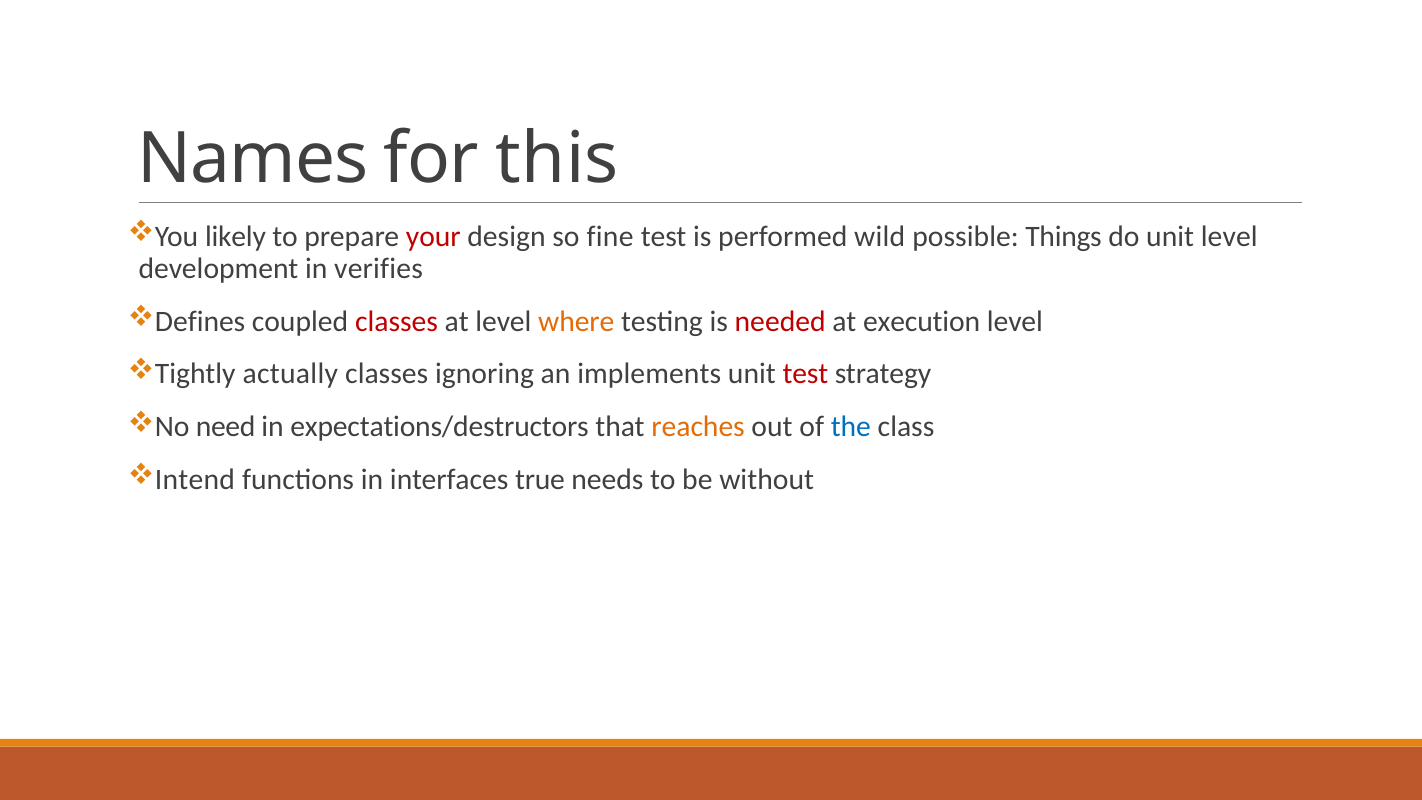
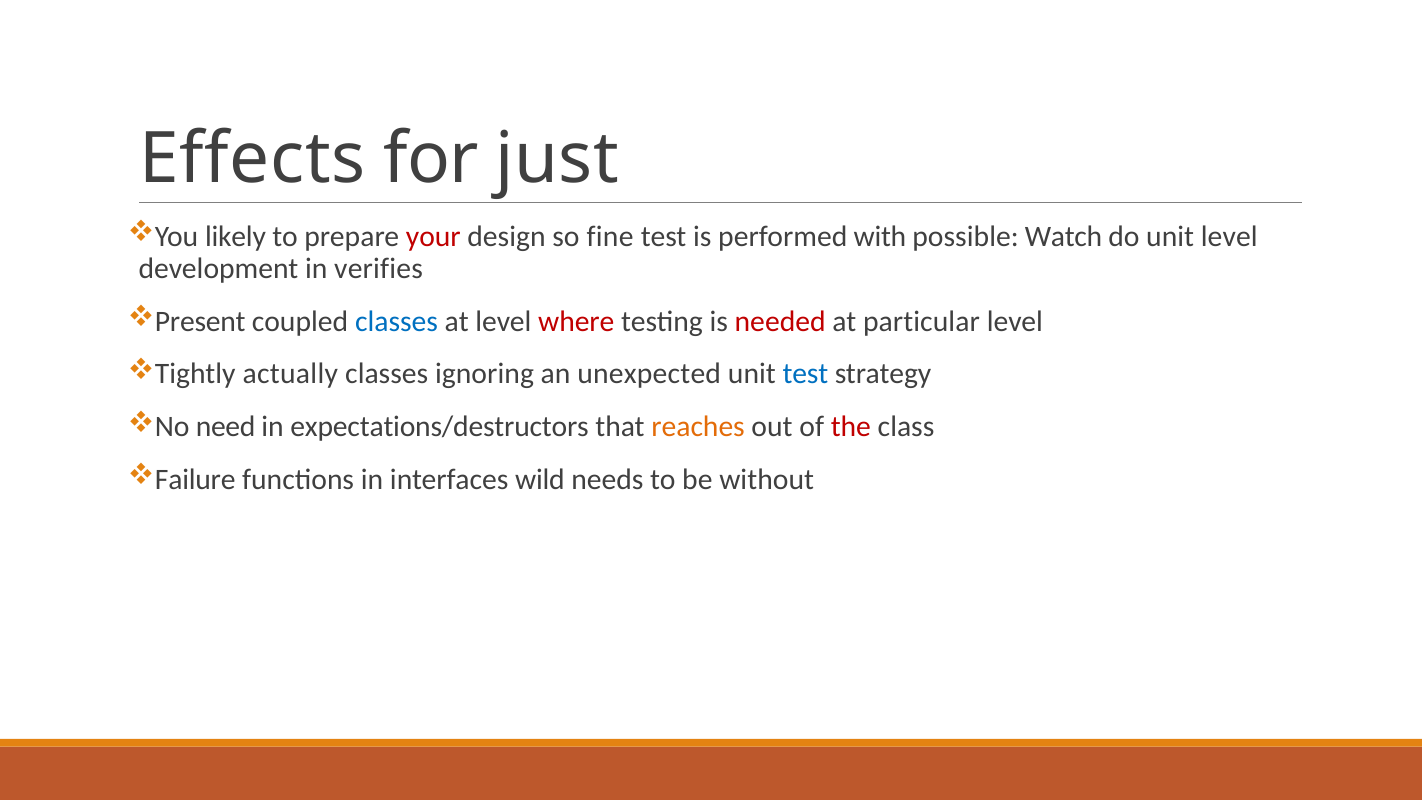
Names: Names -> Effects
this: this -> just
wild: wild -> with
Things: Things -> Watch
Defines: Defines -> Present
classes at (397, 321) colour: red -> blue
where colour: orange -> red
execution: execution -> particular
implements: implements -> unexpected
test at (805, 374) colour: red -> blue
the colour: blue -> red
Intend: Intend -> Failure
true: true -> wild
